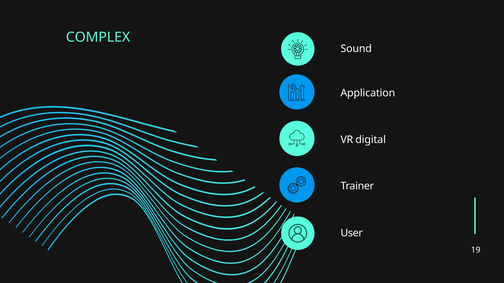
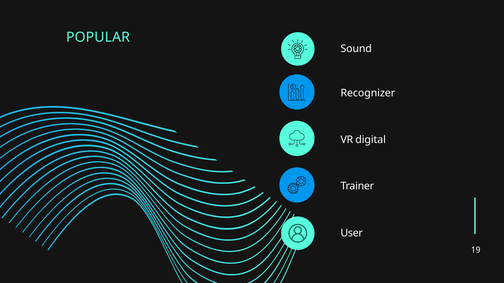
COMPLEX: COMPLEX -> POPULAR
Application: Application -> Recognizer
